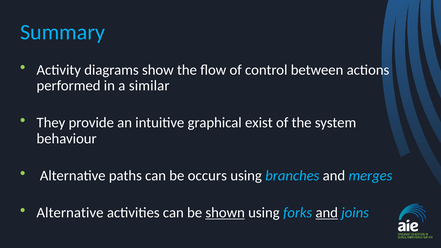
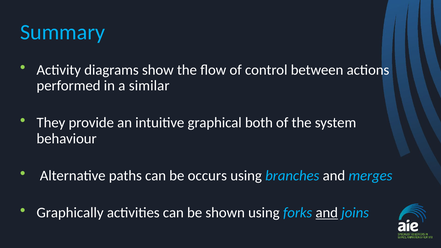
exist: exist -> both
Alternative at (70, 213): Alternative -> Graphically
shown underline: present -> none
